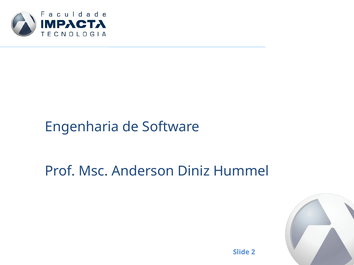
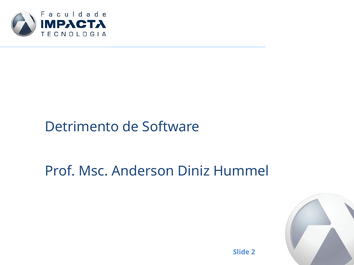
Engenharia at (82, 127): Engenharia -> Detrimento
